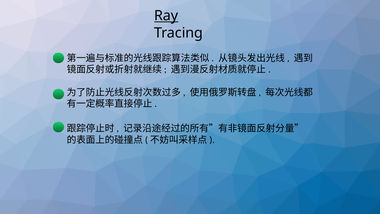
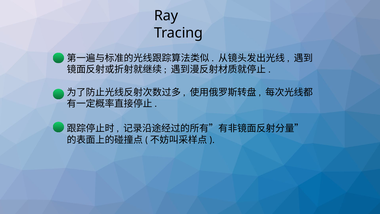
Ray underline: present -> none
